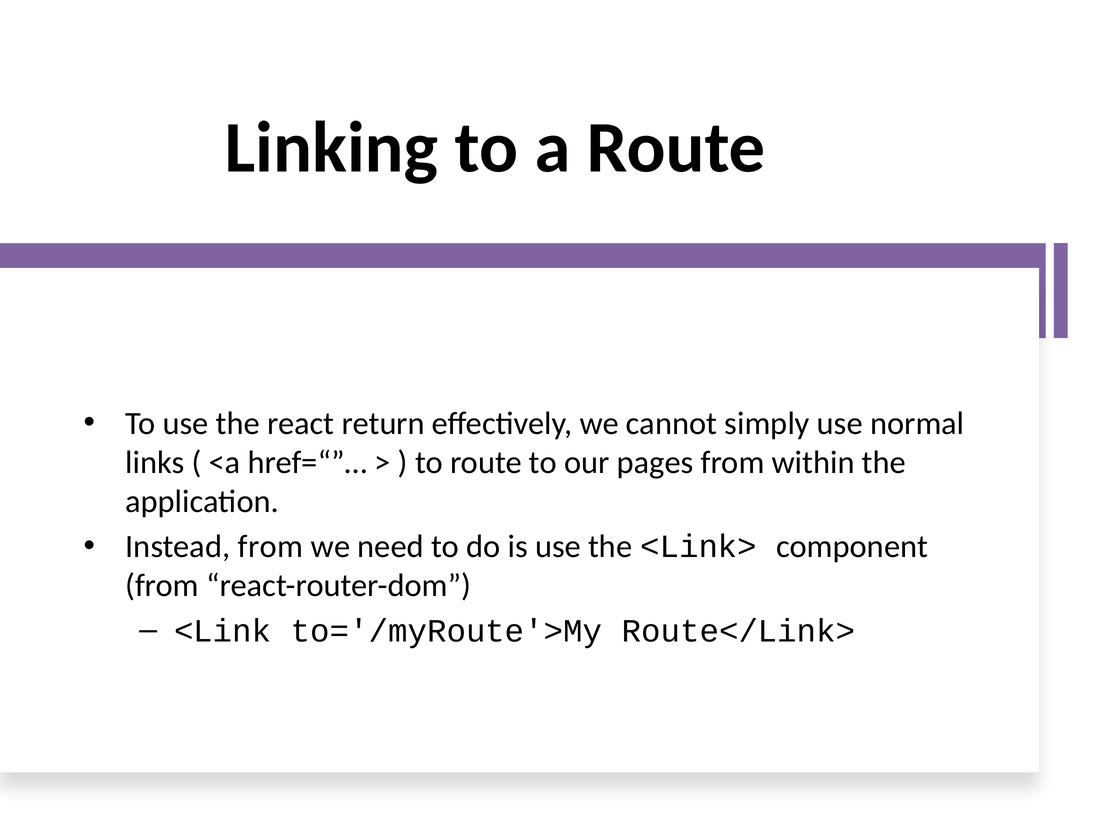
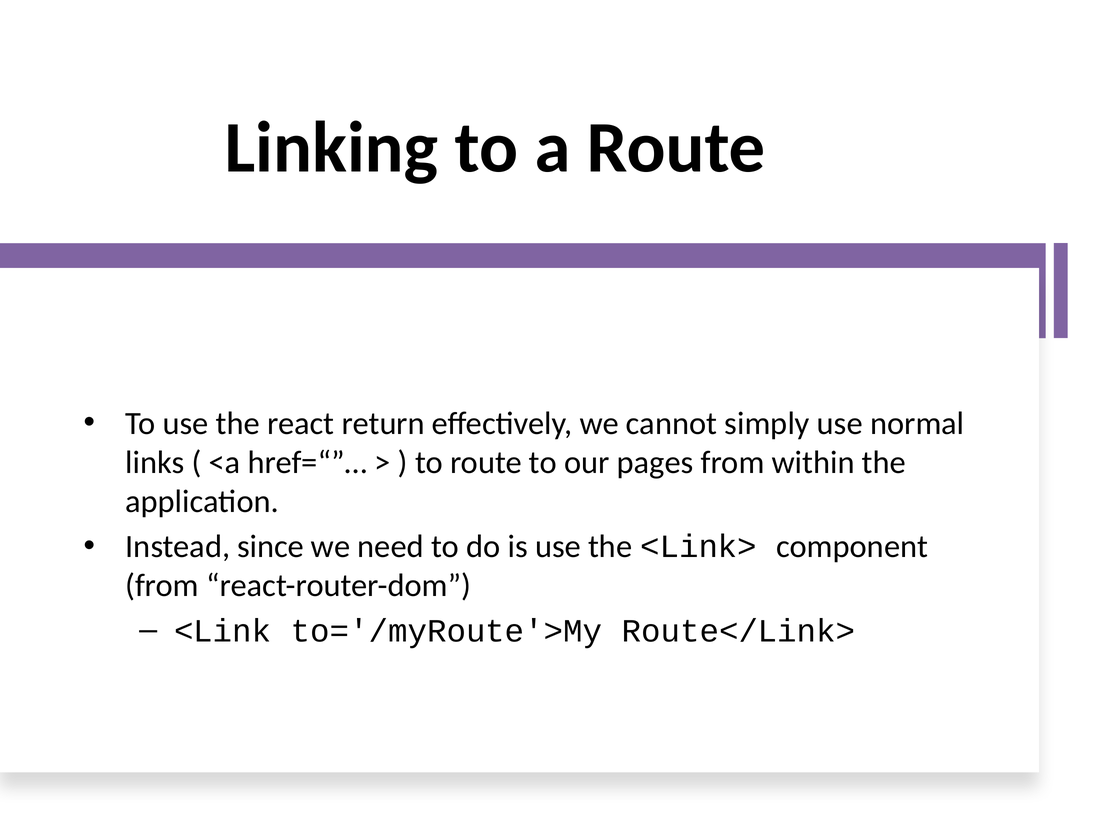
Instead from: from -> since
